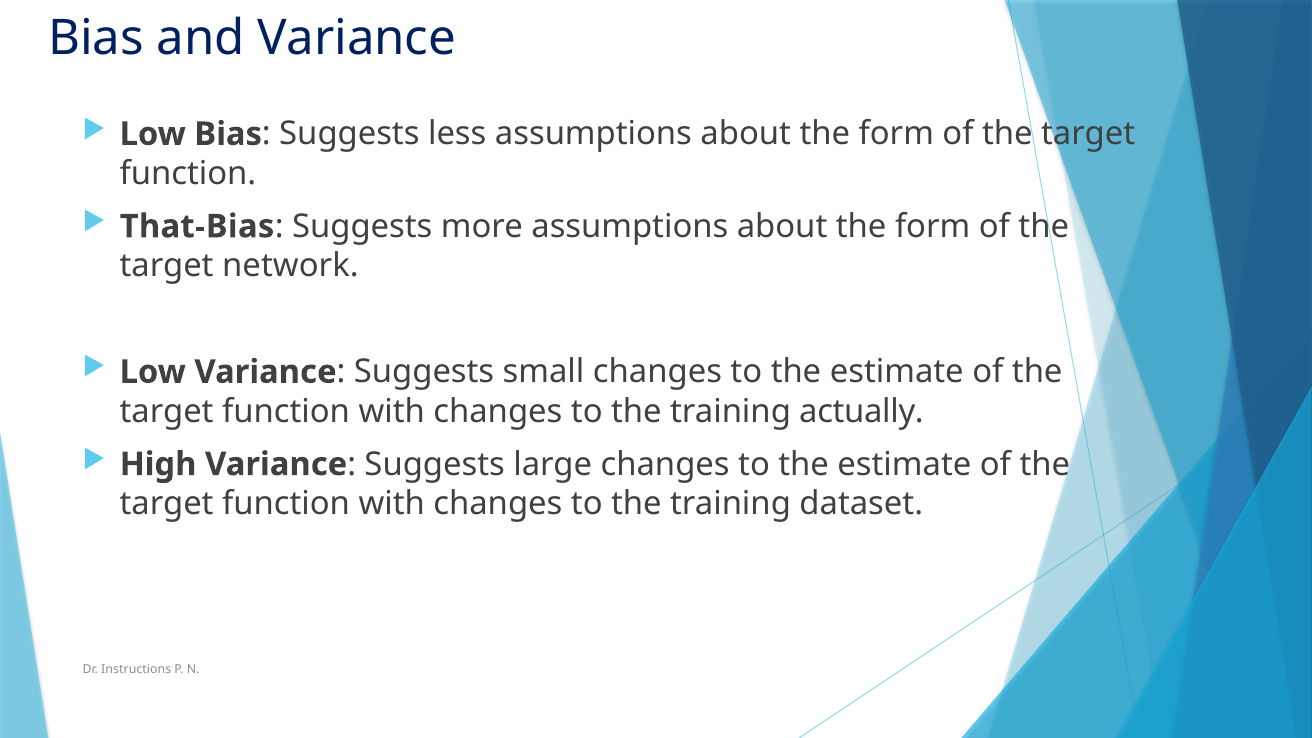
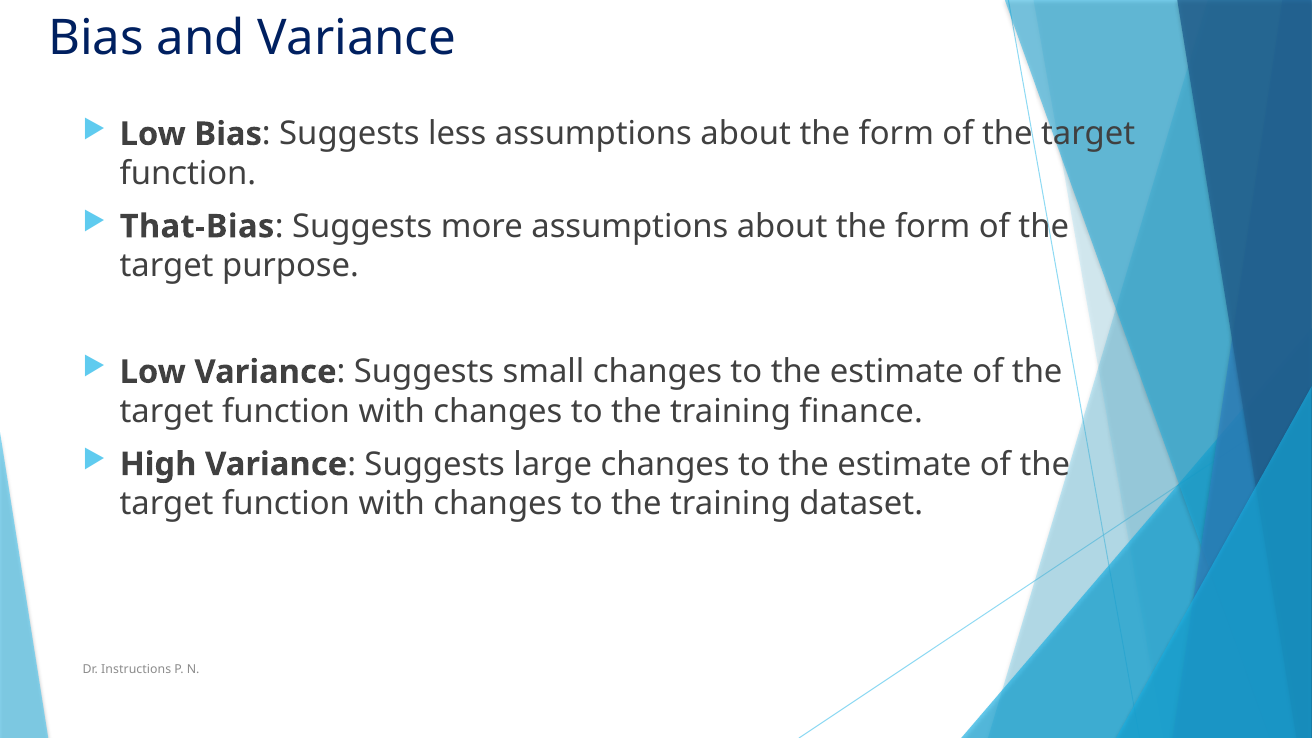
network: network -> purpose
actually: actually -> finance
